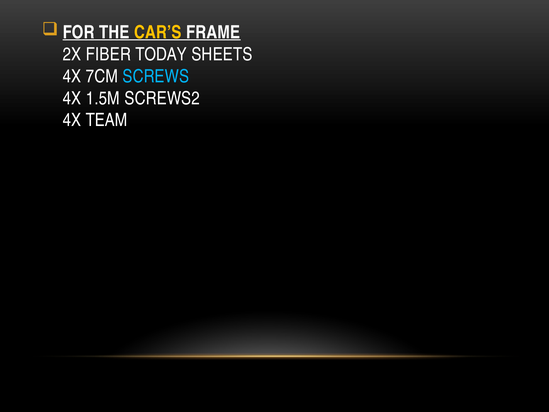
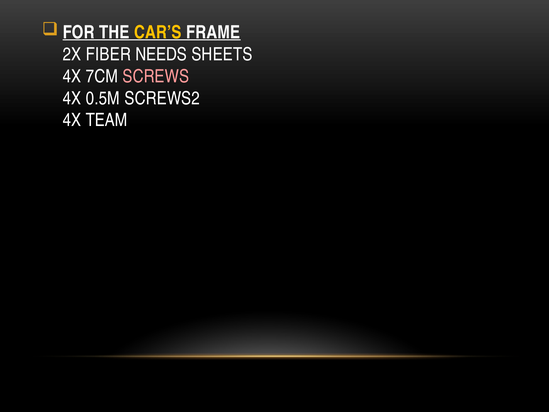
TODAY: TODAY -> NEEDS
SCREWS colour: light blue -> pink
1.5M: 1.5M -> 0.5M
